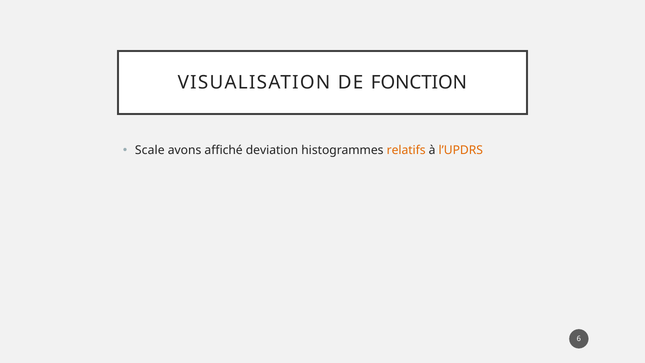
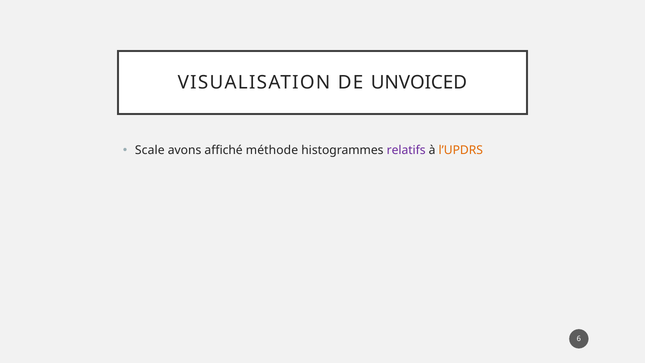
FONCTION: FONCTION -> UNVOICED
deviation: deviation -> méthode
relatifs colour: orange -> purple
